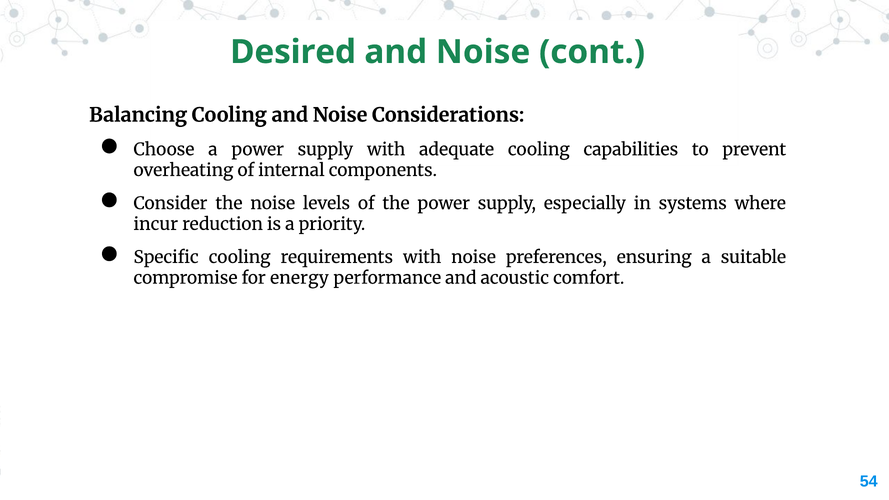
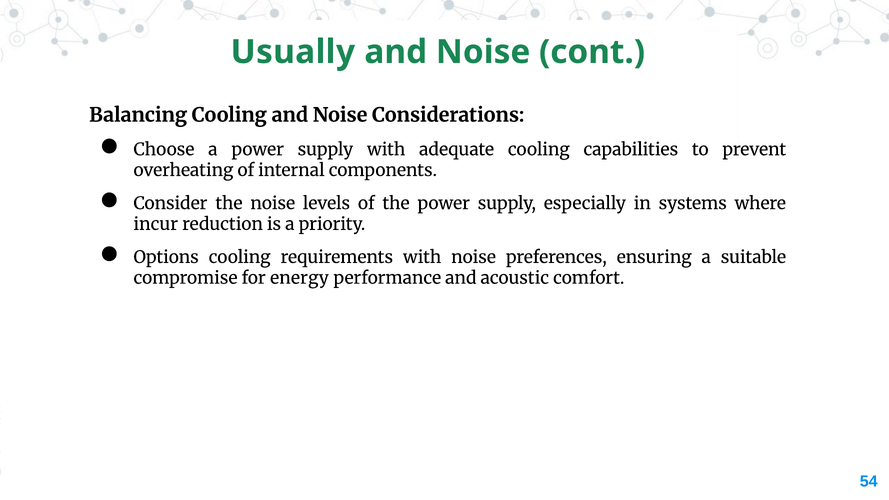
Desired: Desired -> Usually
Specific: Specific -> Options
